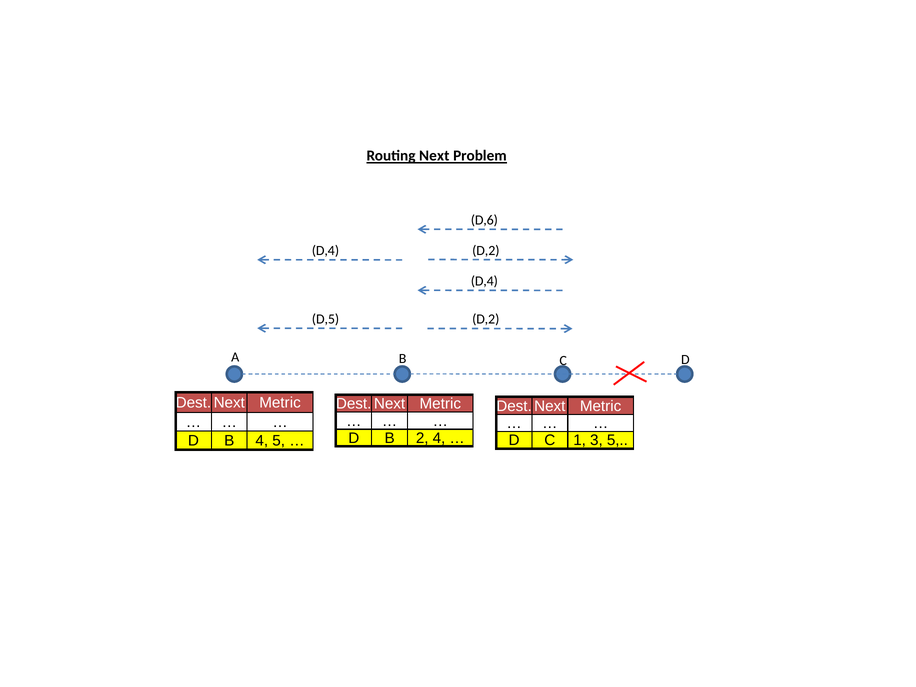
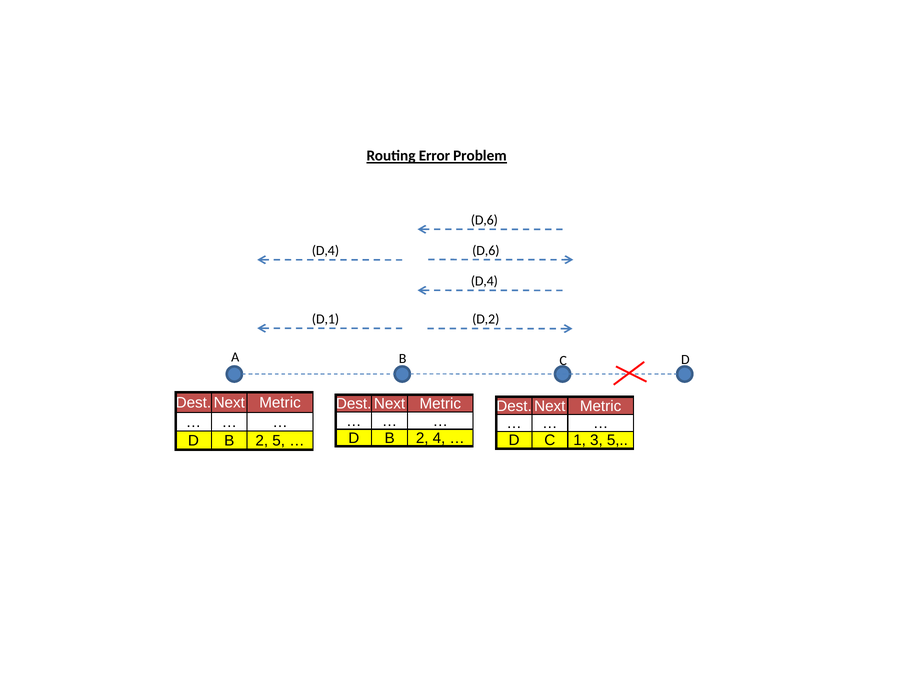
Next: Next -> Error
D,2 at (486, 250): D,2 -> D,6
D,5: D,5 -> D,1
4 at (262, 441): 4 -> 2
